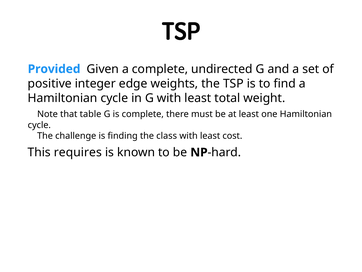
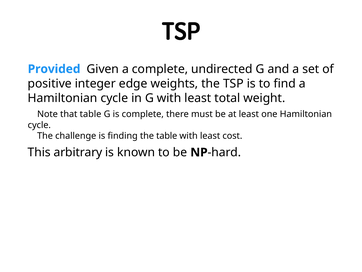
the class: class -> table
requires: requires -> arbitrary
